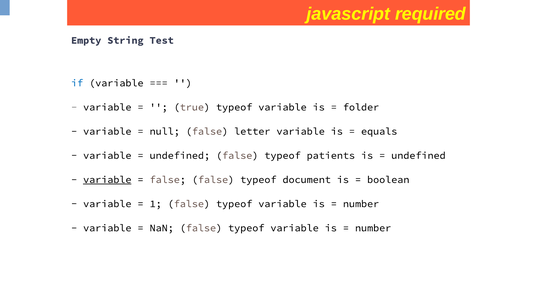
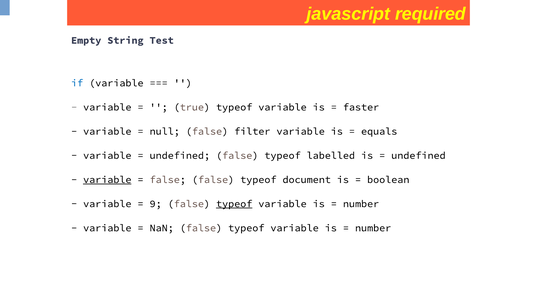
folder: folder -> faster
letter: letter -> filter
patients: patients -> labelled
1: 1 -> 9
typeof at (234, 204) underline: none -> present
